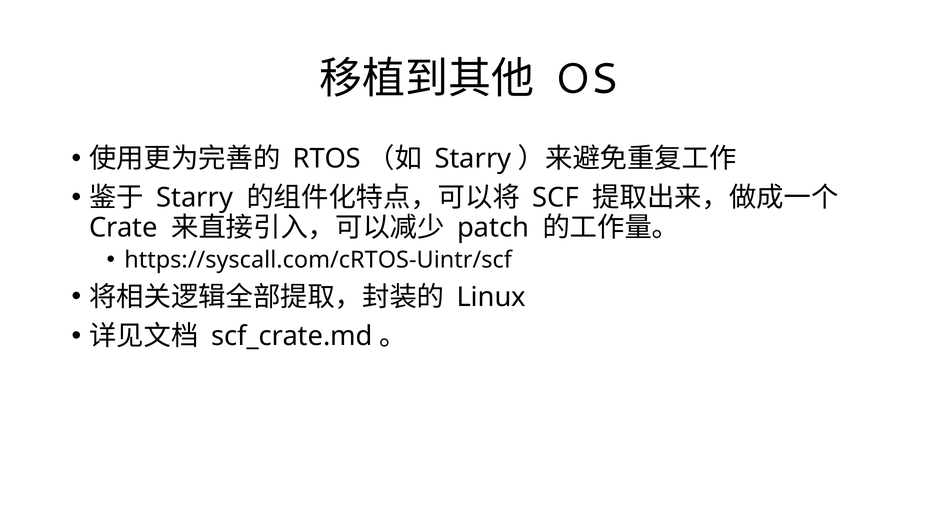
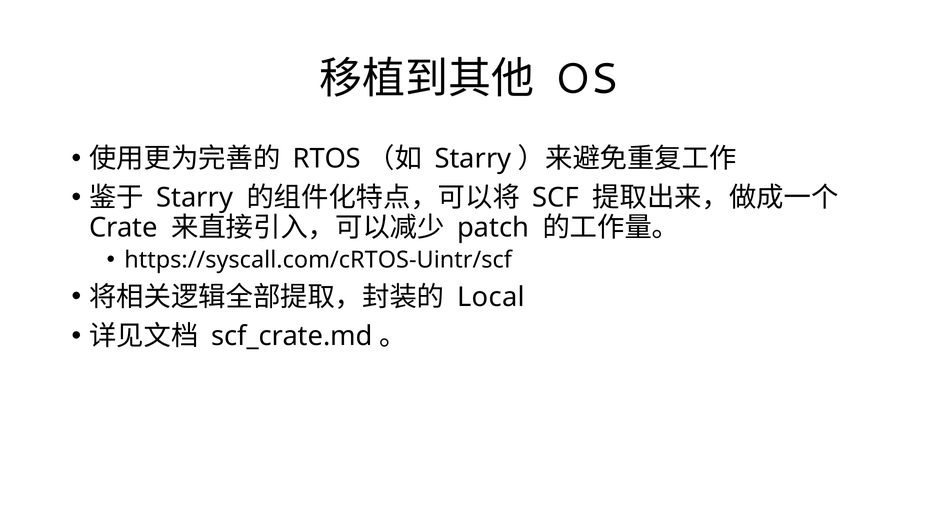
Linux: Linux -> Local
